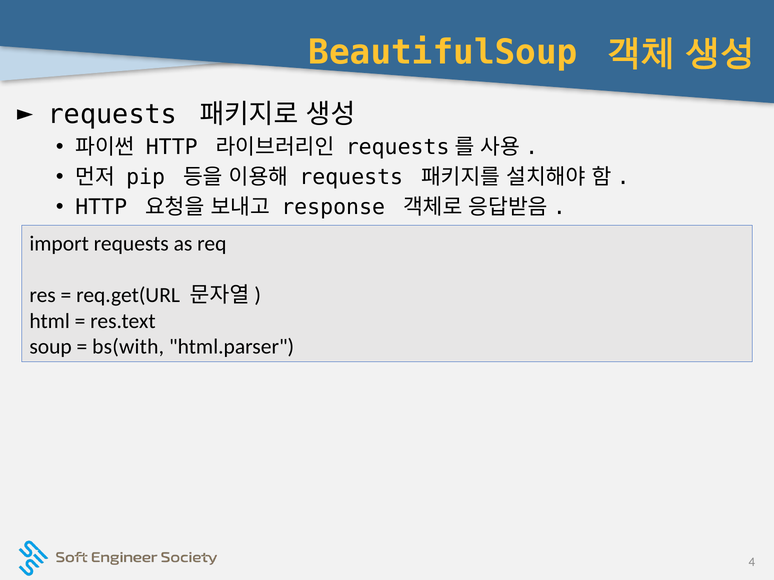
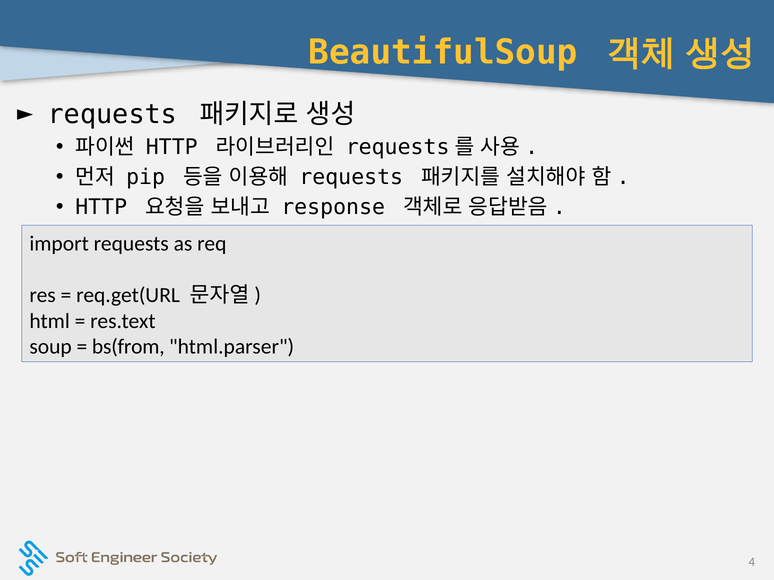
bs(with: bs(with -> bs(from
